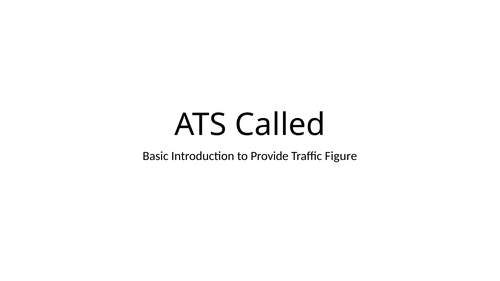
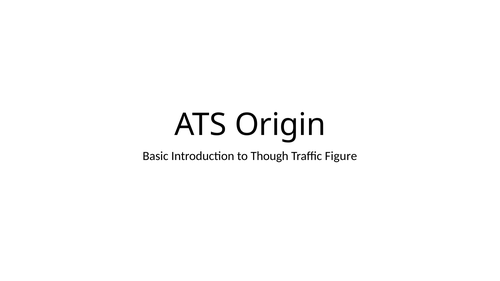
Called: Called -> Origin
Provide: Provide -> Though
